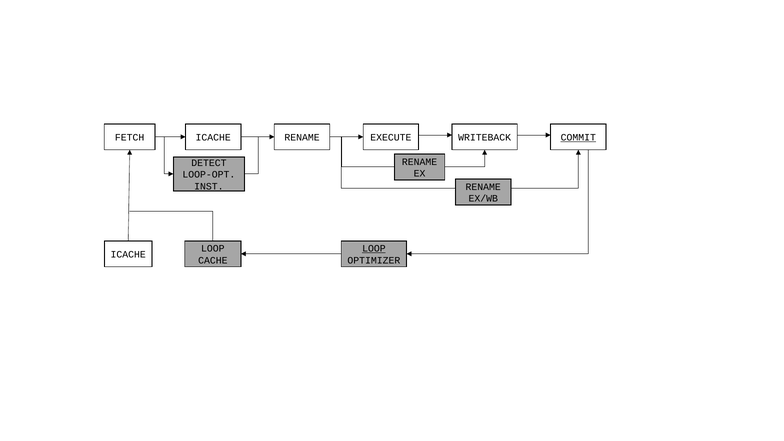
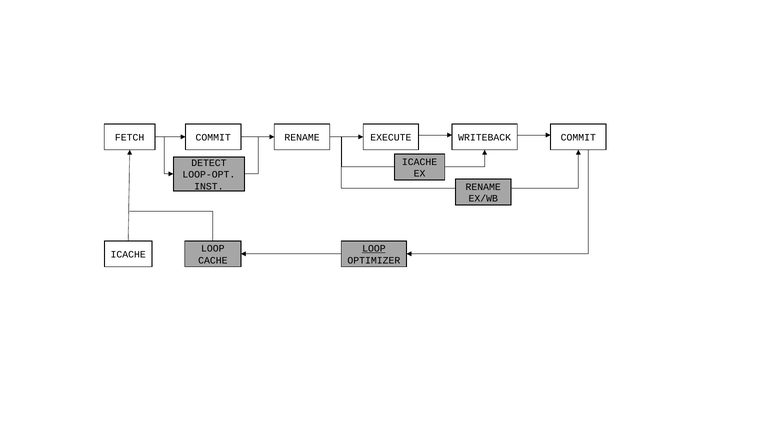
FETCH ICACHE: ICACHE -> COMMIT
COMMIT at (578, 138) underline: present -> none
RENAME at (420, 162): RENAME -> ICACHE
